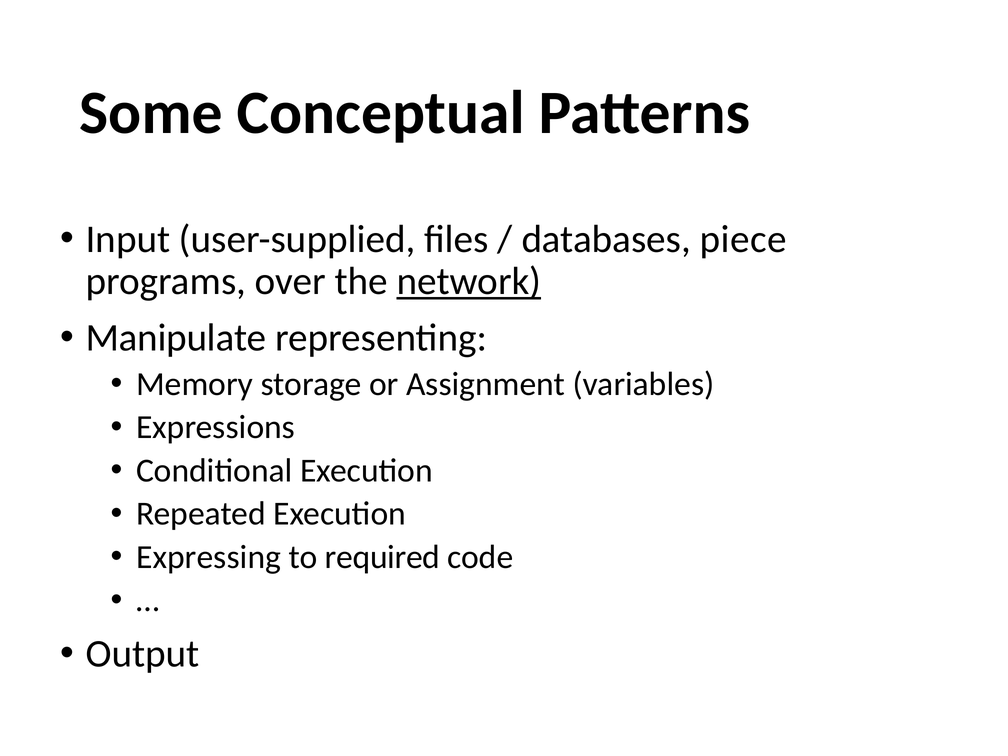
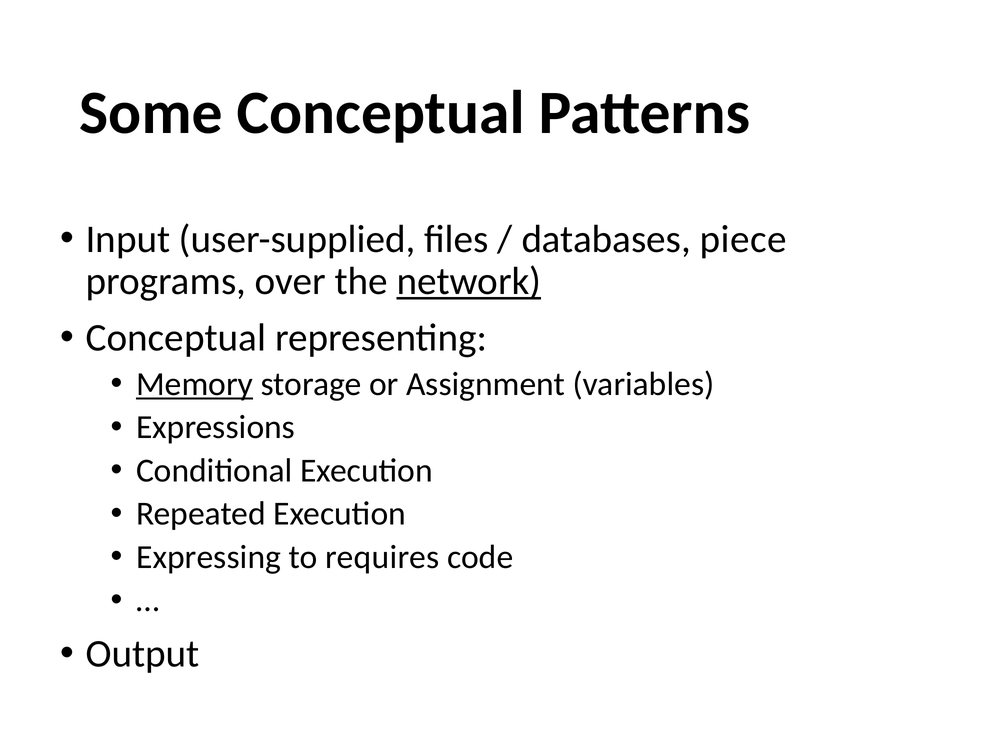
Manipulate at (176, 338): Manipulate -> Conceptual
Memory underline: none -> present
required: required -> requires
